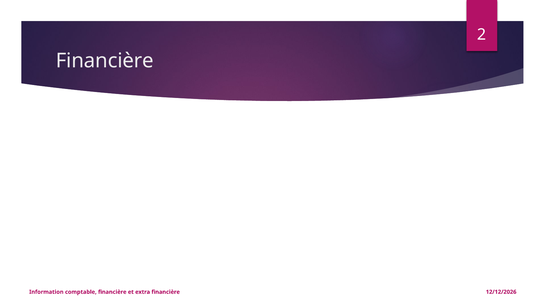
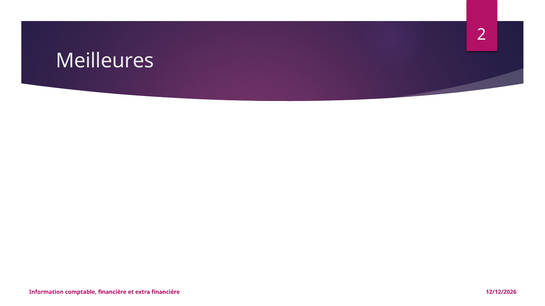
Financière at (105, 61): Financière -> Meilleures
